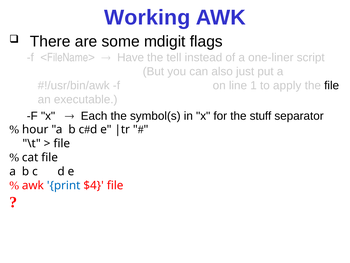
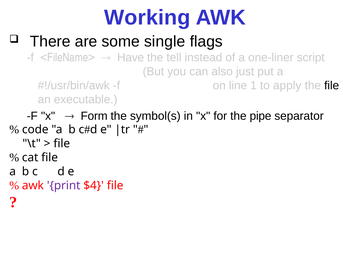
mdigit: mdigit -> single
Each: Each -> Form
stuff: stuff -> pipe
hour: hour -> code
print at (64, 185) colour: blue -> purple
